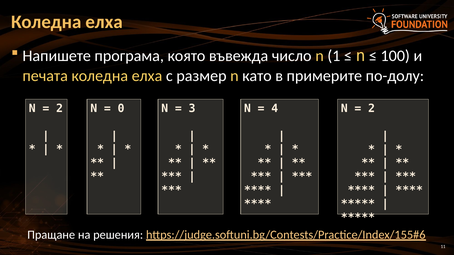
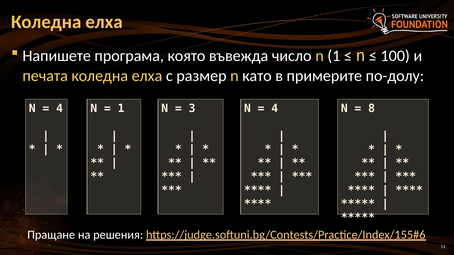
2 at (60, 109): 2 -> 4
0 at (121, 109): 0 -> 1
2 at (372, 109): 2 -> 8
